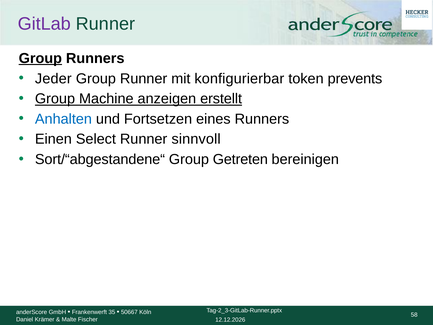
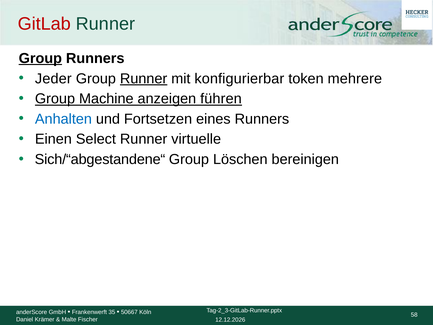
GitLab colour: purple -> red
Runner at (144, 79) underline: none -> present
prevents: prevents -> mehrere
erstellt: erstellt -> führen
sinnvoll: sinnvoll -> virtuelle
Sort/“abgestandene“: Sort/“abgestandene“ -> Sich/“abgestandene“
Getreten: Getreten -> Löschen
